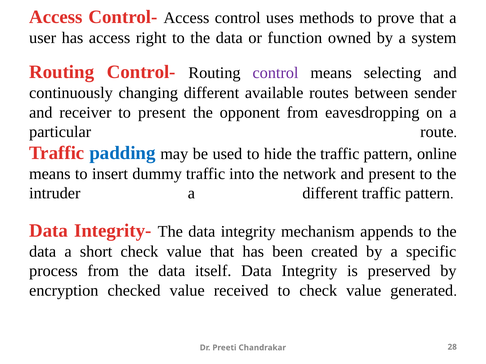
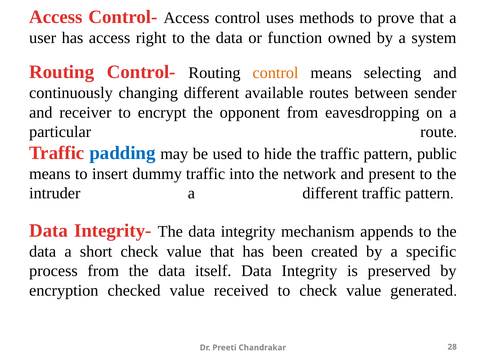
control at (275, 73) colour: purple -> orange
to present: present -> encrypt
online: online -> public
